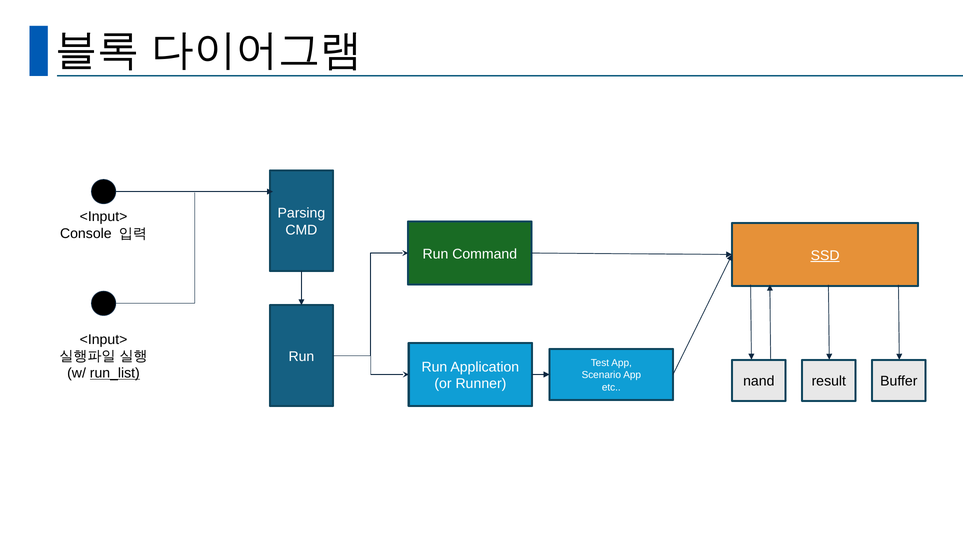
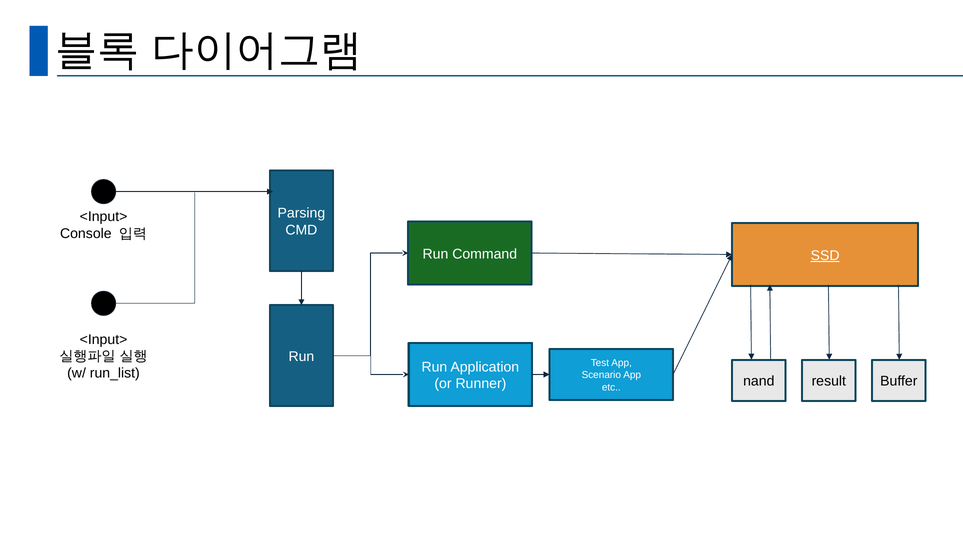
run_list underline: present -> none
